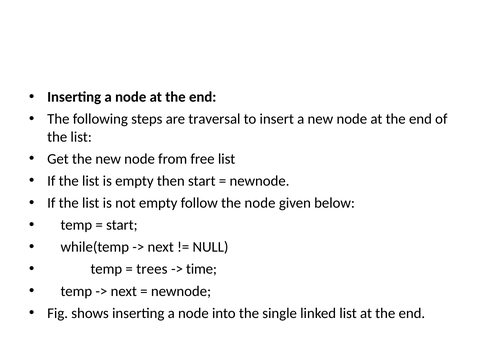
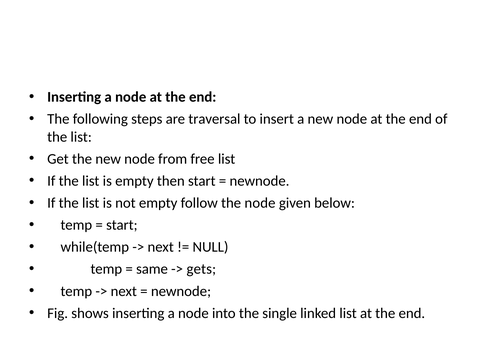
trees: trees -> same
time: time -> gets
